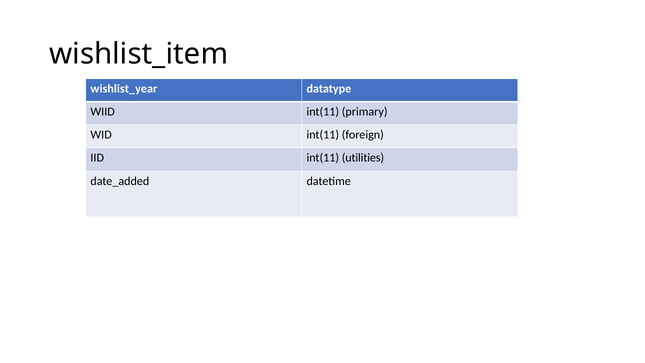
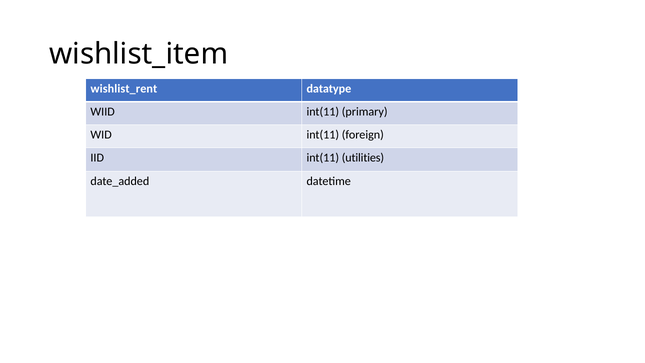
wishlist_year: wishlist_year -> wishlist_rent
